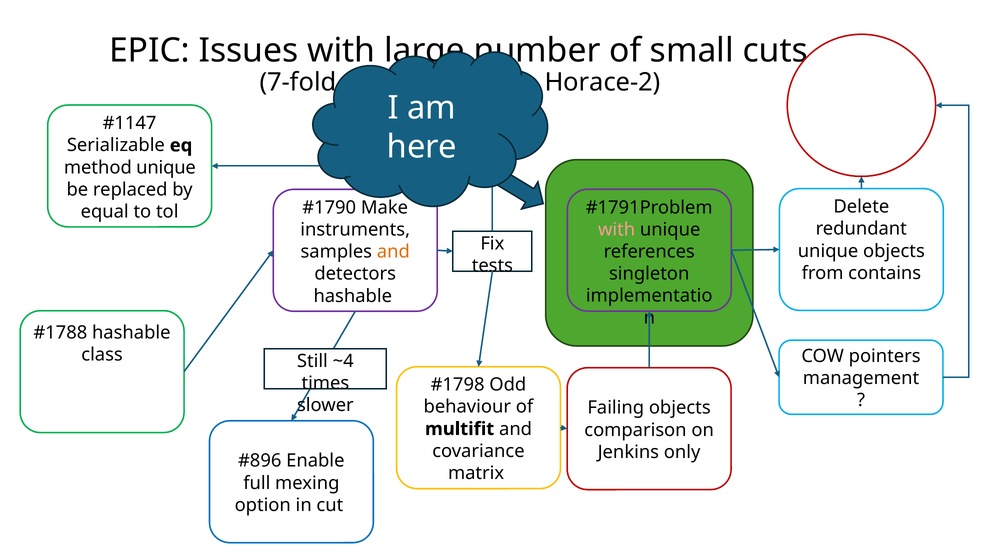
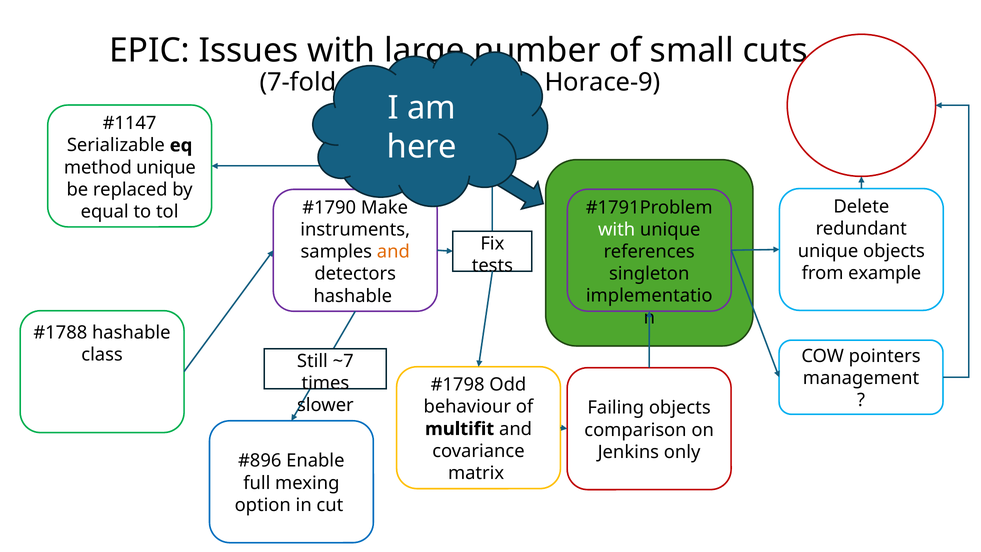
Horace-2: Horace-2 -> Horace-9
with at (617, 230) colour: pink -> white
contains: contains -> example
~4: ~4 -> ~7
